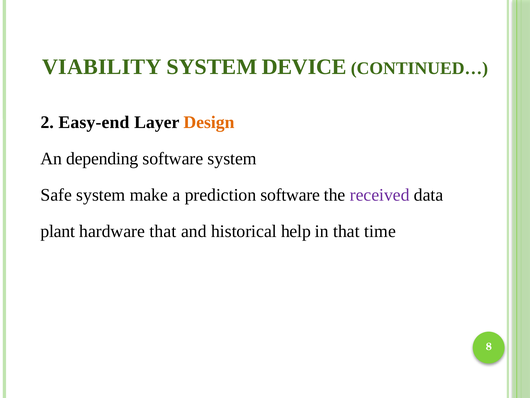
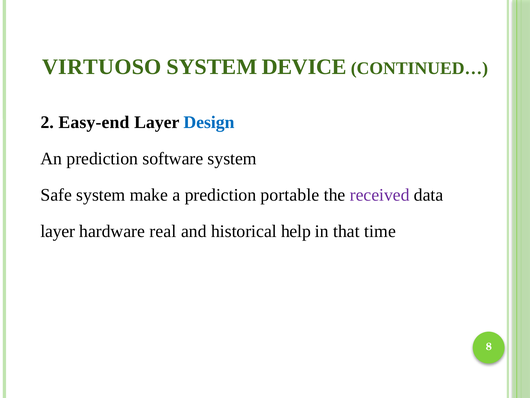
VIABILITY: VIABILITY -> VIRTUOSO
Design colour: orange -> blue
An depending: depending -> prediction
prediction software: software -> portable
plant at (58, 231): plant -> layer
hardware that: that -> real
